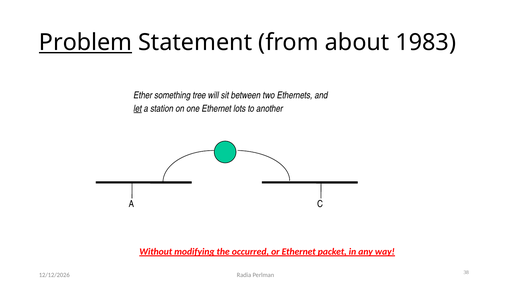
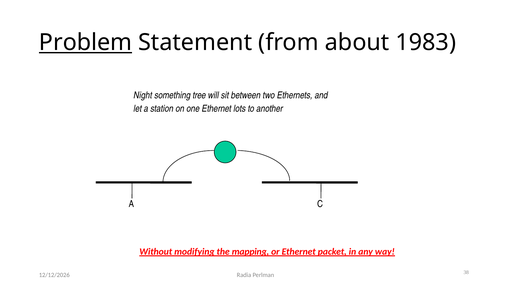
Ether: Ether -> Night
let underline: present -> none
occurred: occurred -> mapping
